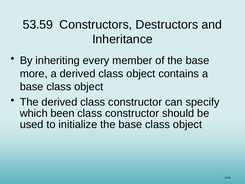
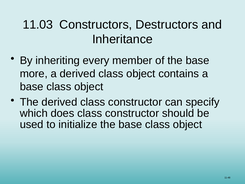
53.59: 53.59 -> 11.03
been: been -> does
